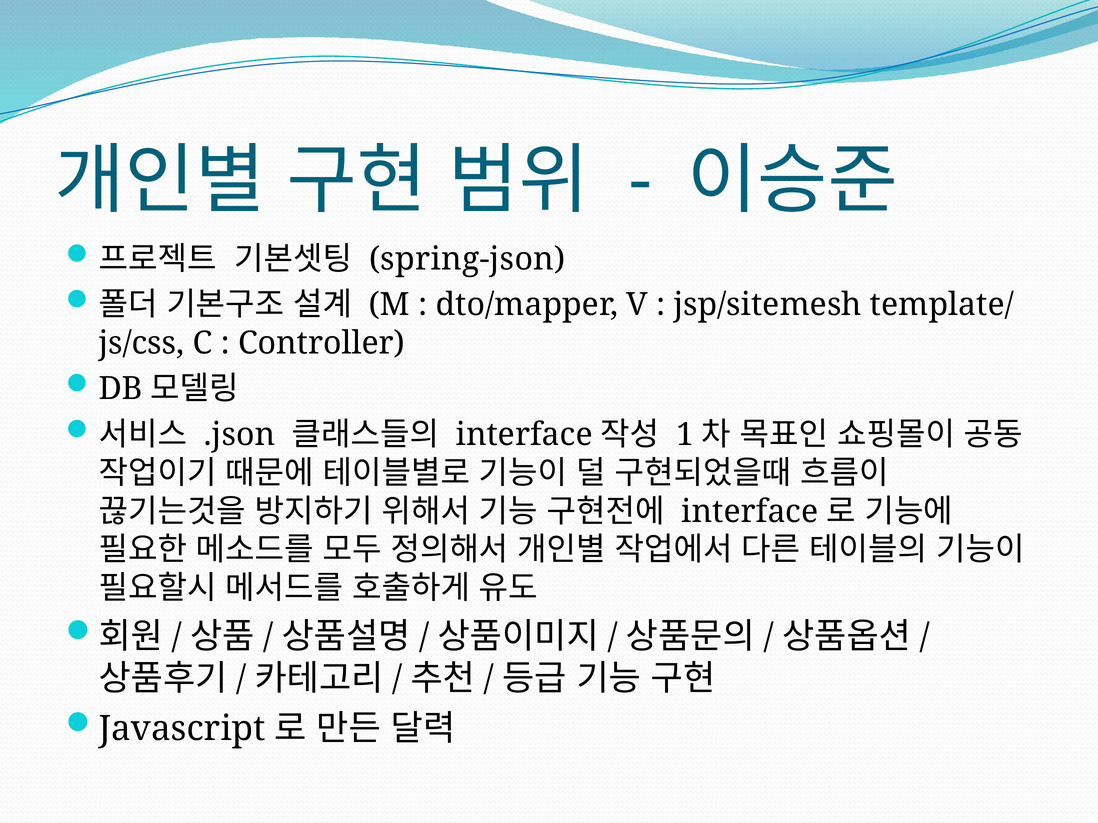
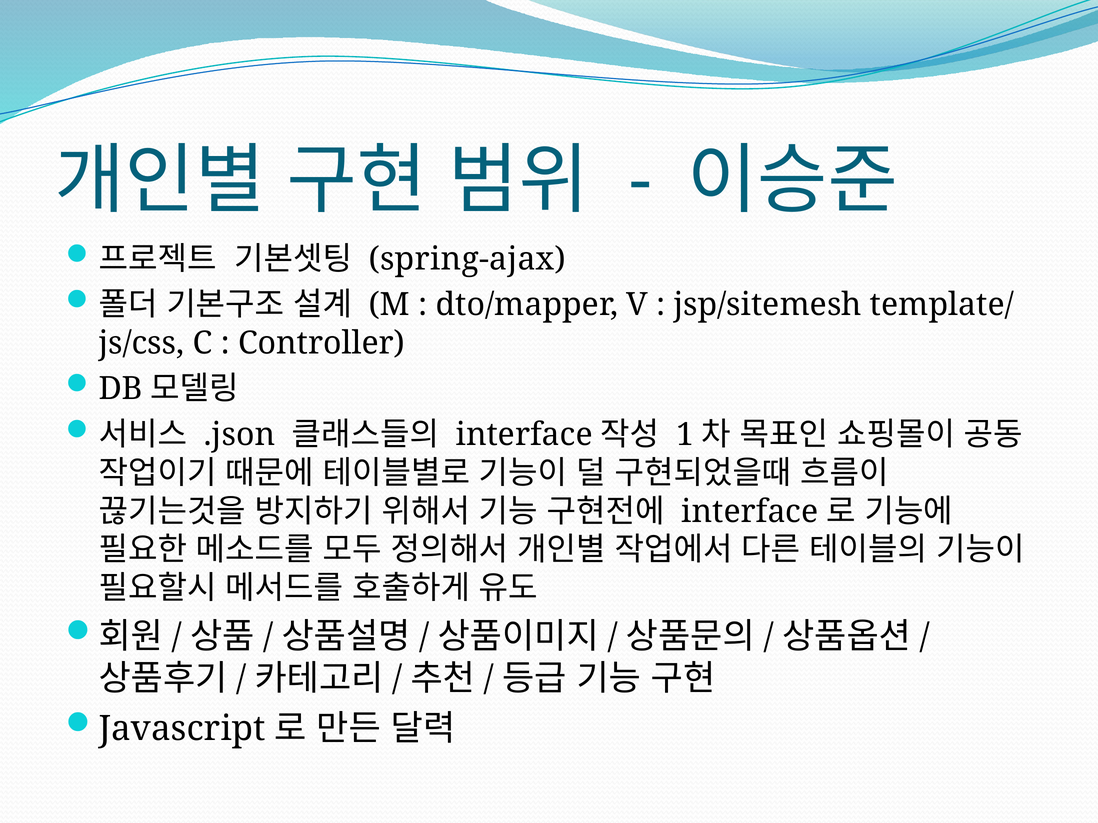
spring-json: spring-json -> spring-ajax
